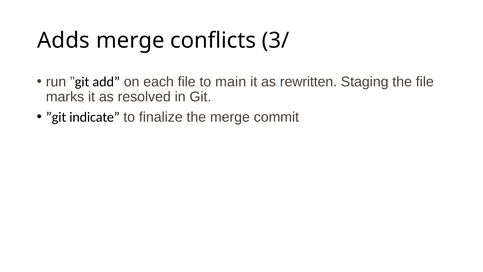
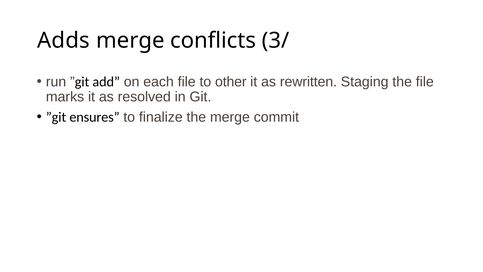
main: main -> other
indicate: indicate -> ensures
